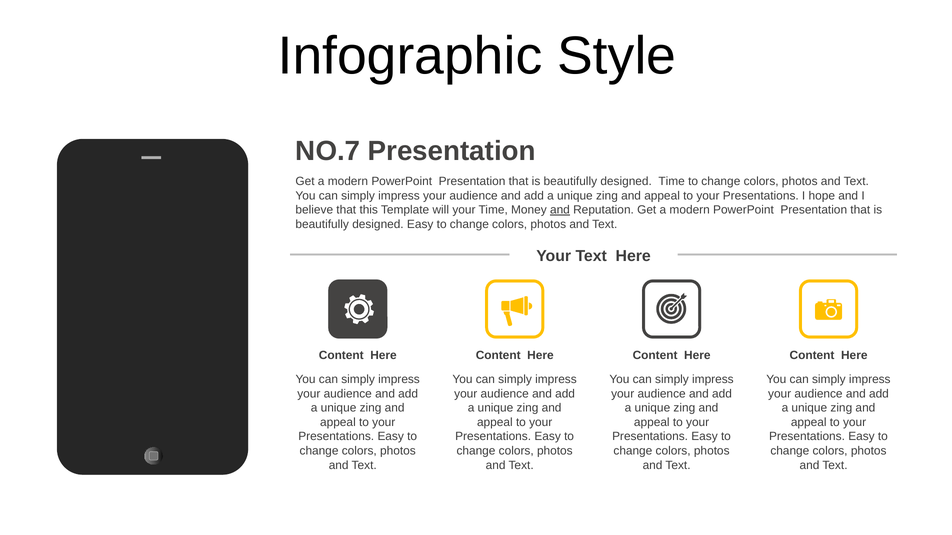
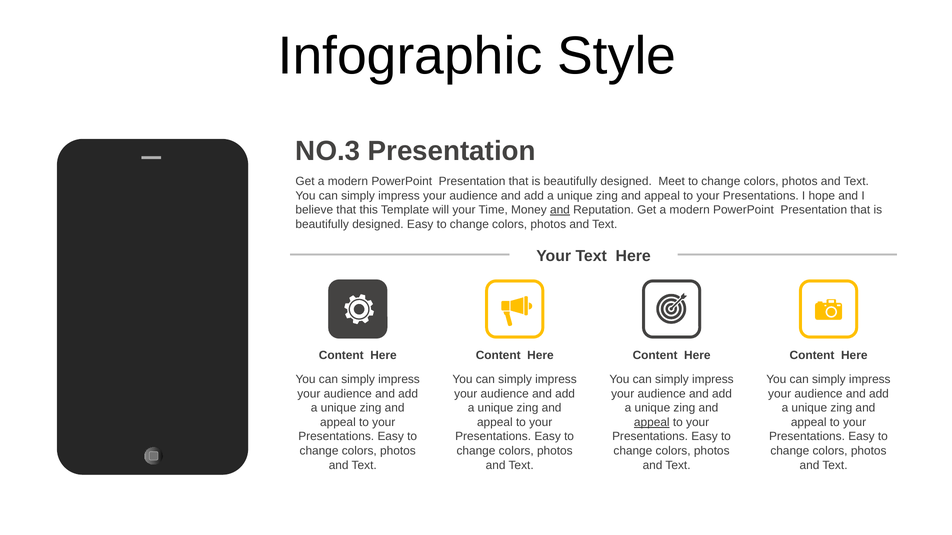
NO.7: NO.7 -> NO.3
designed Time: Time -> Meet
appeal at (652, 423) underline: none -> present
